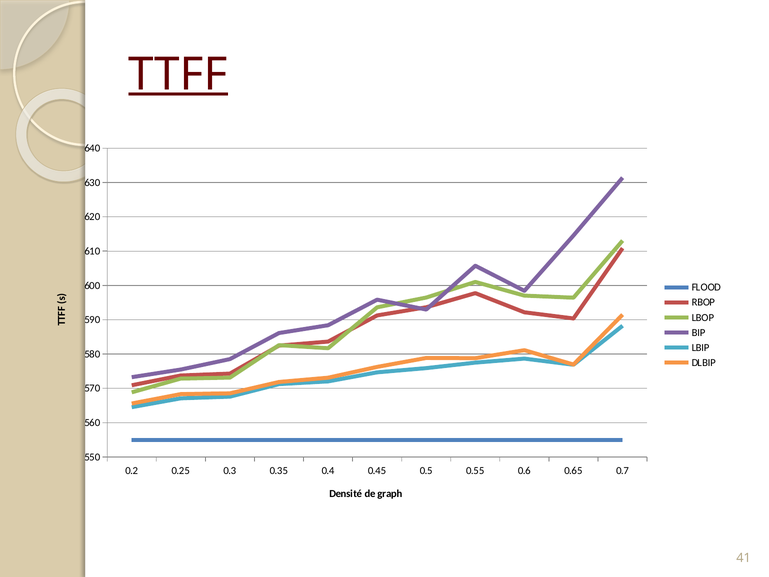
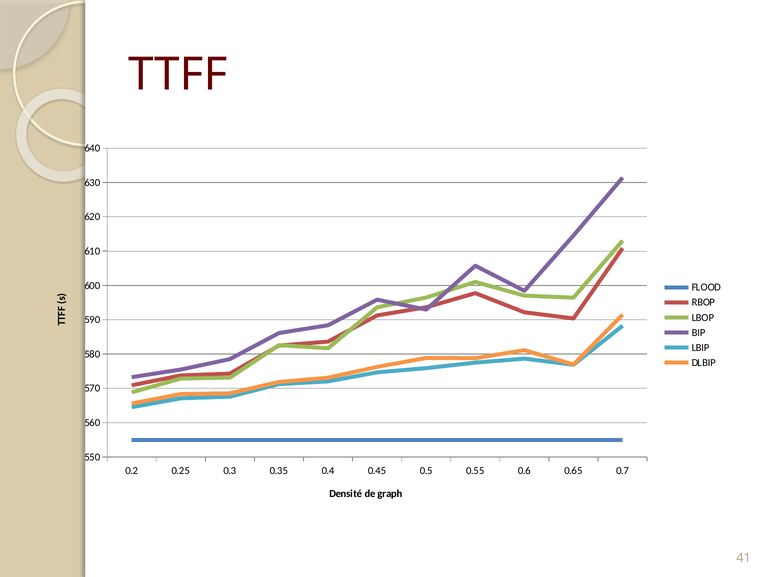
TTFF underline: present -> none
